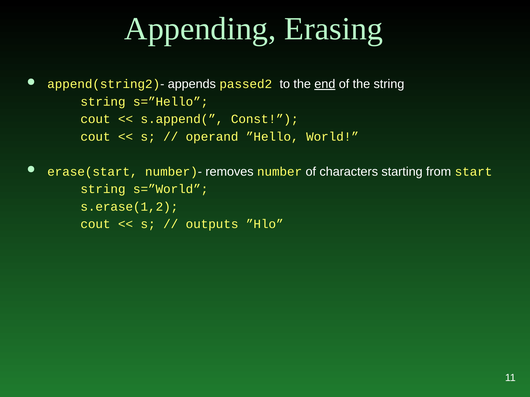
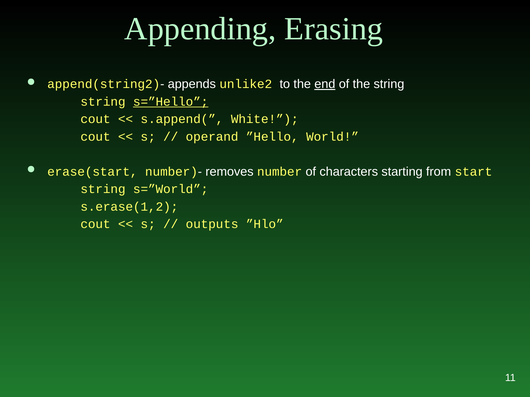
passed2: passed2 -> unlike2
s=”Hello underline: none -> present
Const: Const -> White
